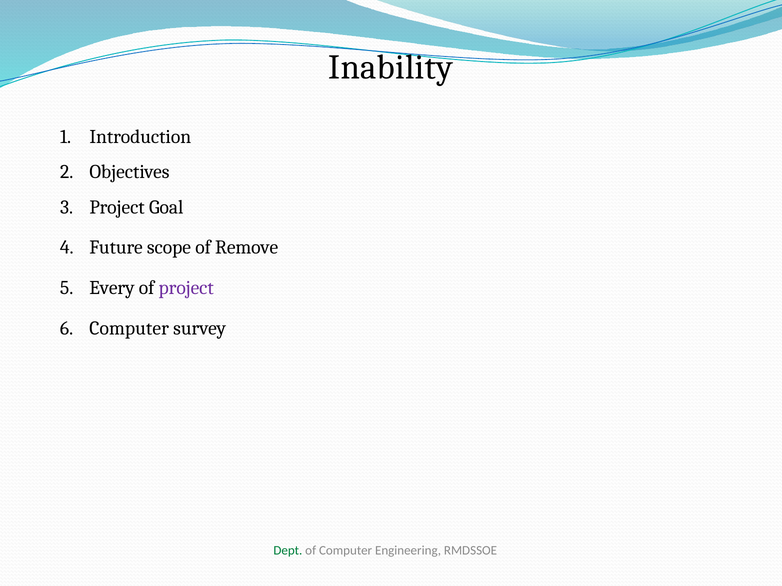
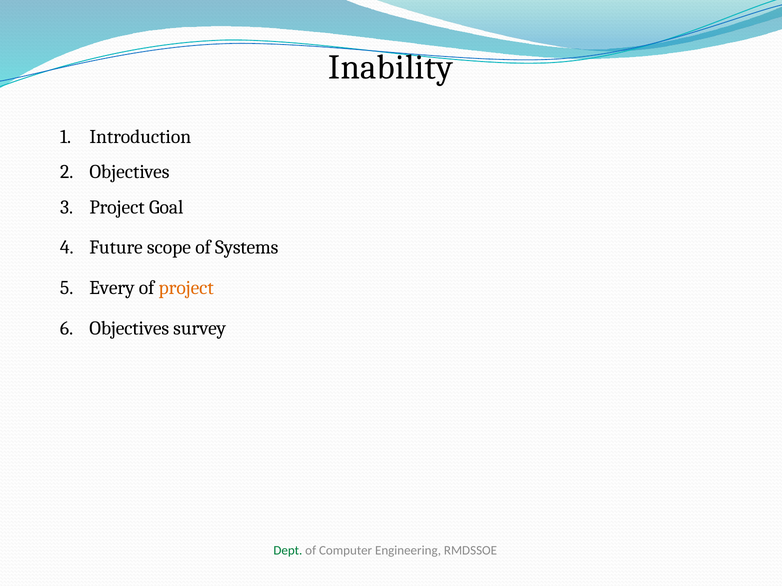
Remove: Remove -> Systems
project at (186, 288) colour: purple -> orange
Computer at (129, 328): Computer -> Objectives
